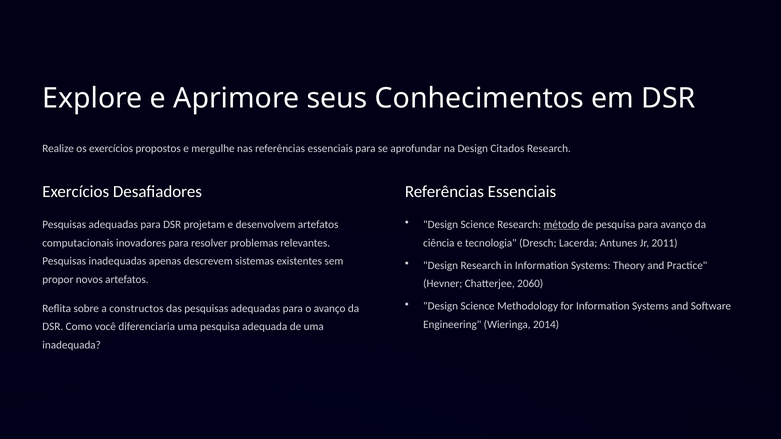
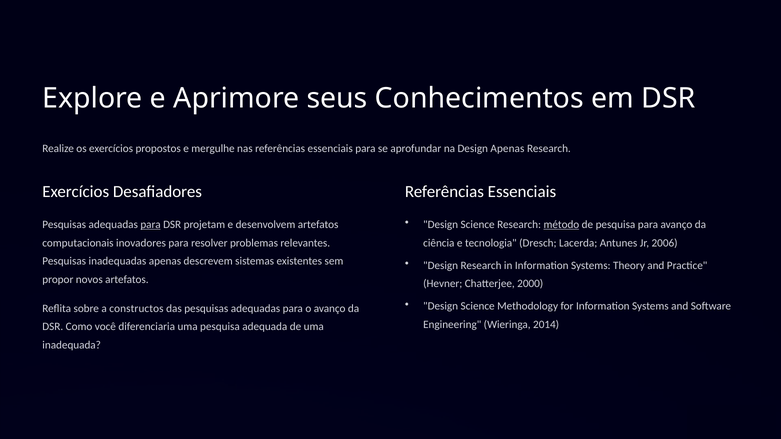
Design Citados: Citados -> Apenas
para at (151, 225) underline: none -> present
2011: 2011 -> 2006
2060: 2060 -> 2000
